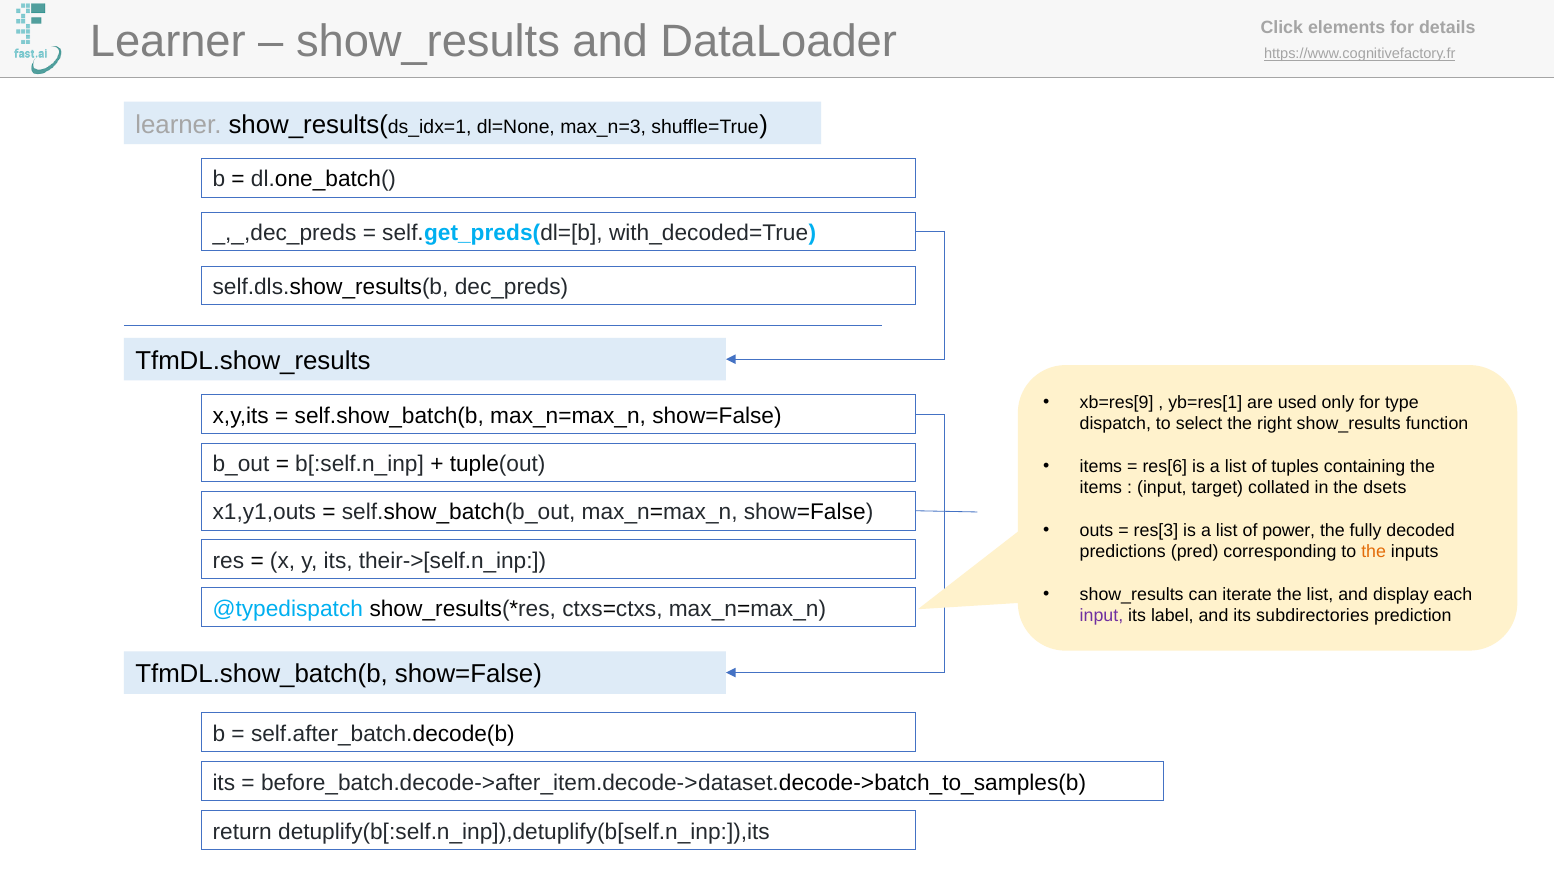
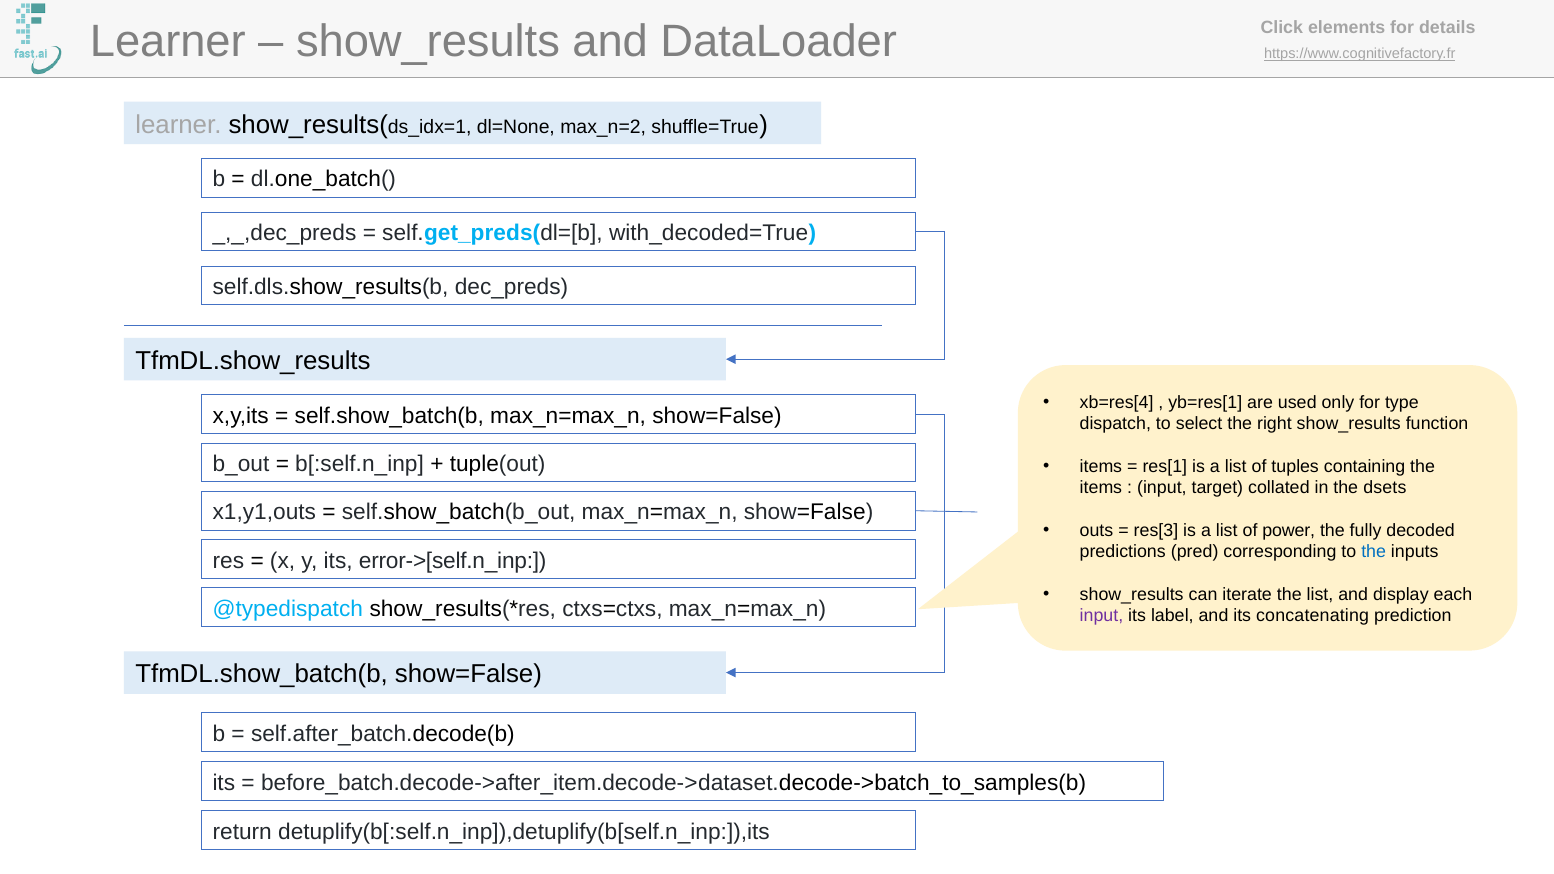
max_n=3: max_n=3 -> max_n=2
xb=res[9: xb=res[9 -> xb=res[4
res[6: res[6 -> res[1
the at (1374, 552) colour: orange -> blue
their->[self.n_inp: their->[self.n_inp -> error->[self.n_inp
subdirectories: subdirectories -> concatenating
